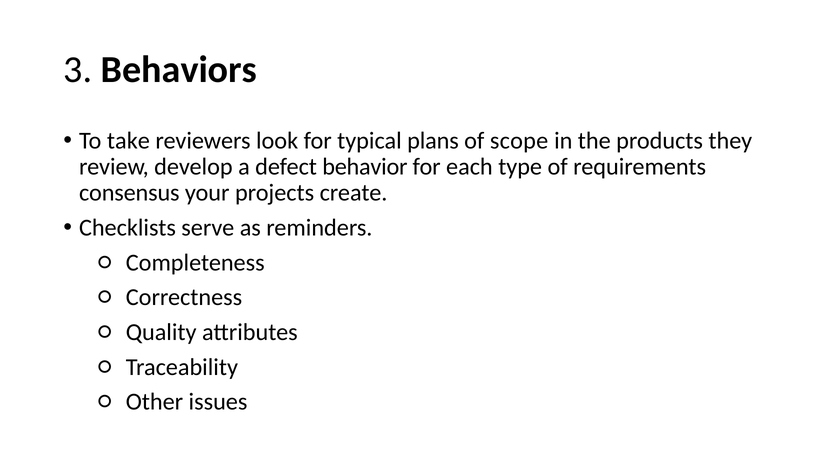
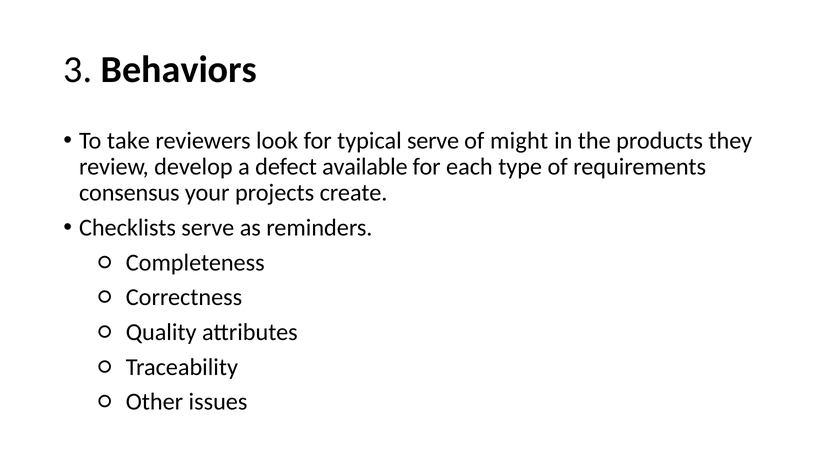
typical plans: plans -> serve
scope: scope -> might
behavior: behavior -> available
